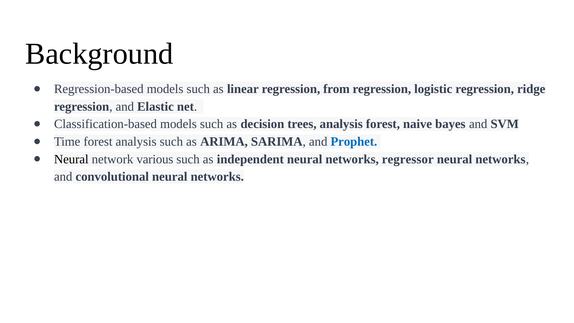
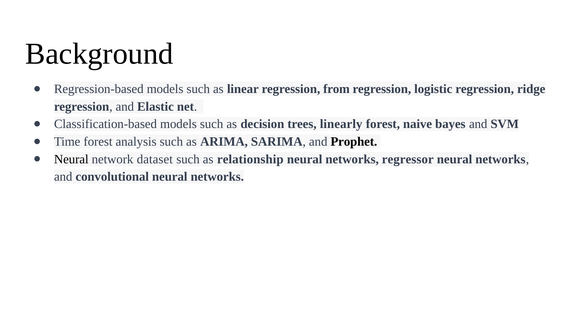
trees analysis: analysis -> linearly
Prophet colour: blue -> black
various: various -> dataset
independent: independent -> relationship
